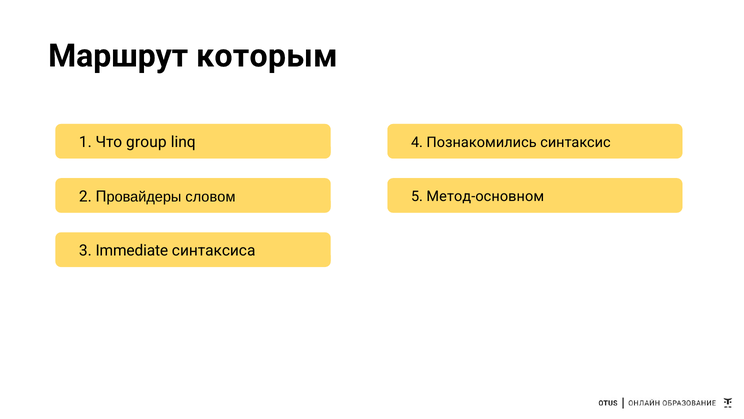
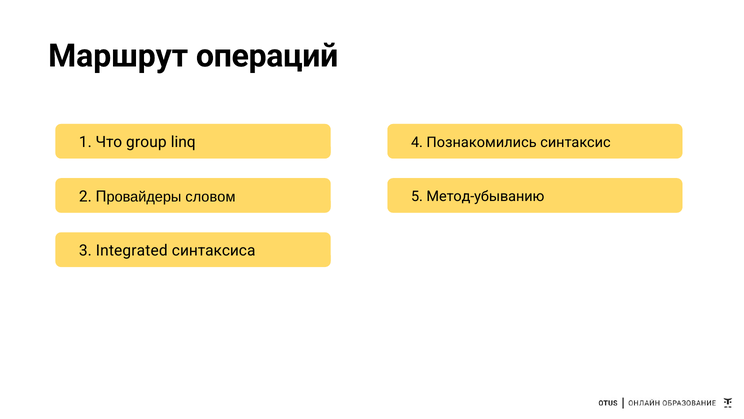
которым: которым -> операций
Метод-основном: Метод-основном -> Метод-убыванию
Immediate: Immediate -> Integrated
